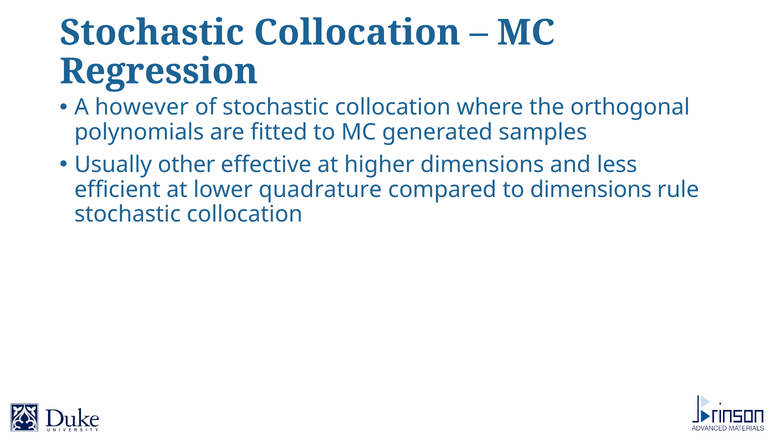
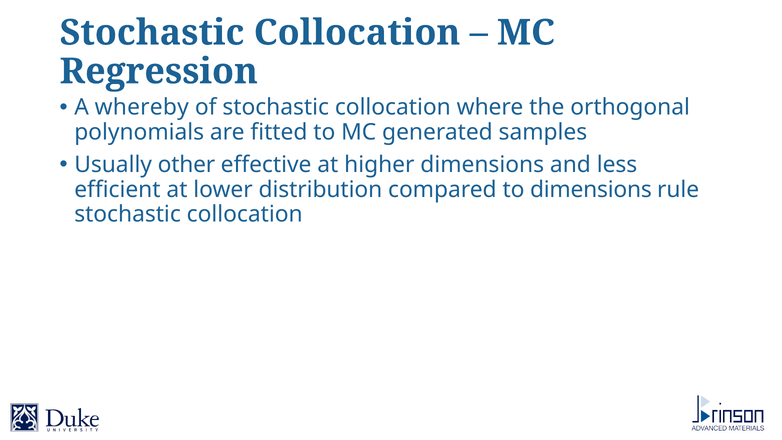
however: however -> whereby
quadrature: quadrature -> distribution
